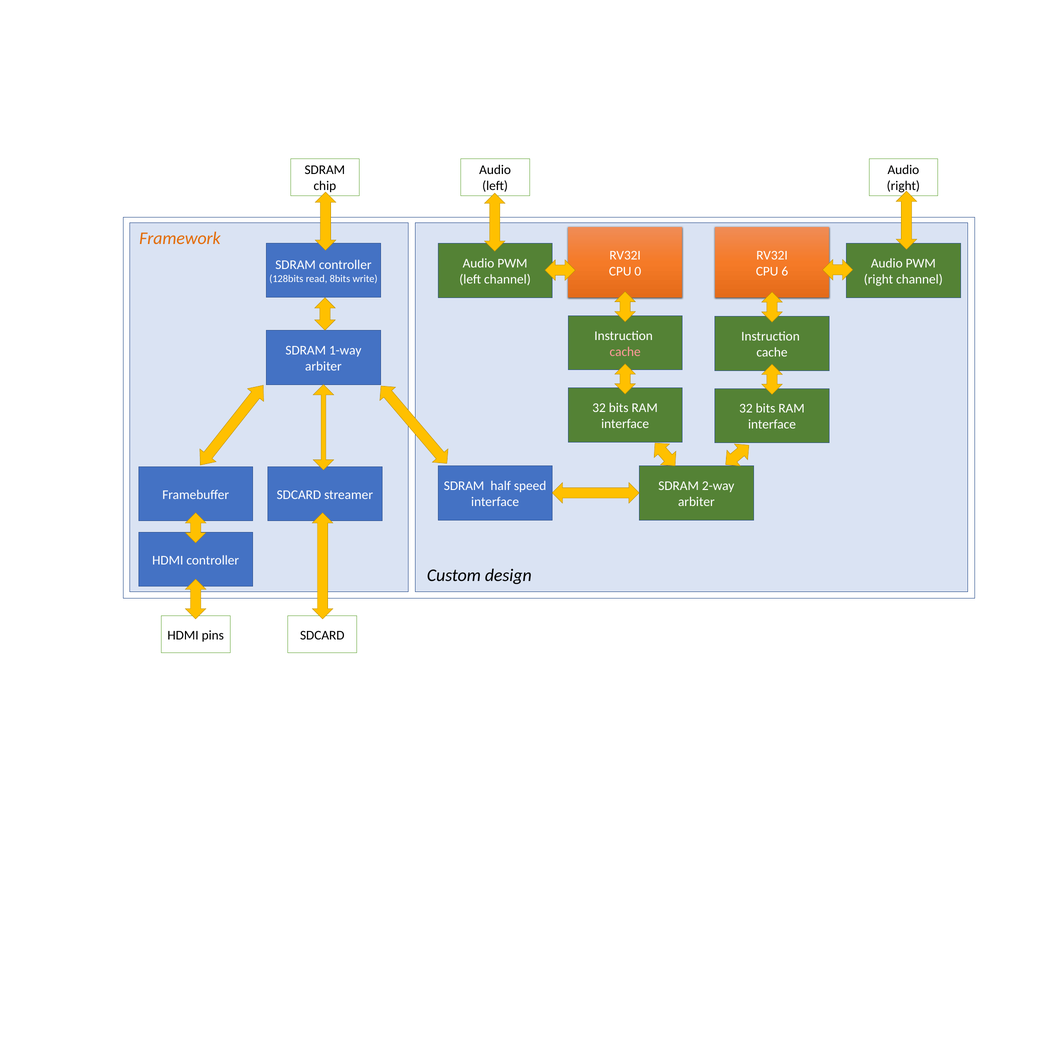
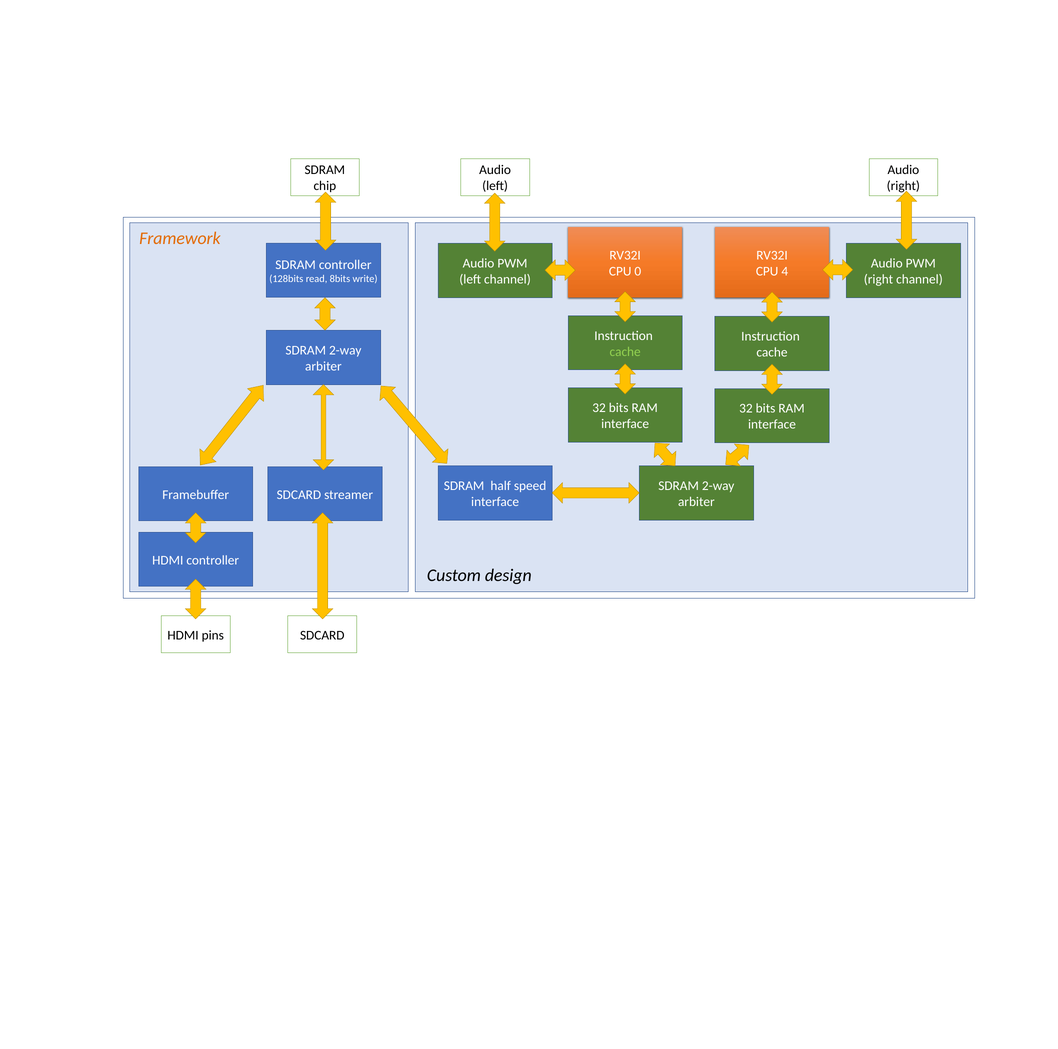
6: 6 -> 4
1-way at (345, 350): 1-way -> 2-way
cache at (625, 352) colour: pink -> light green
